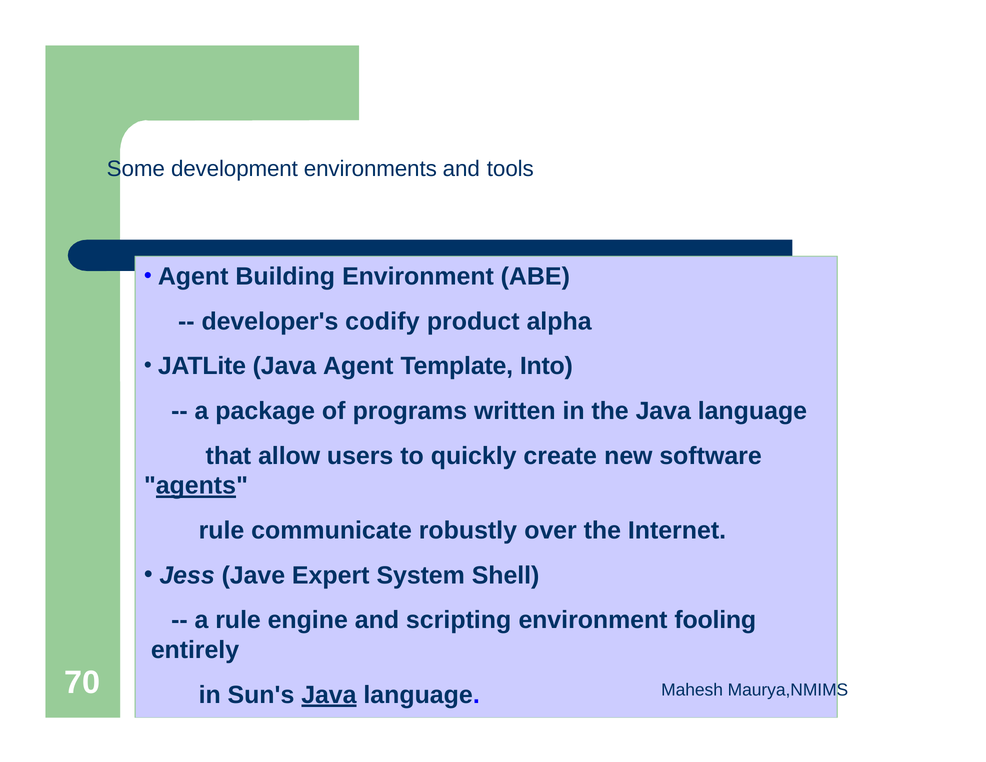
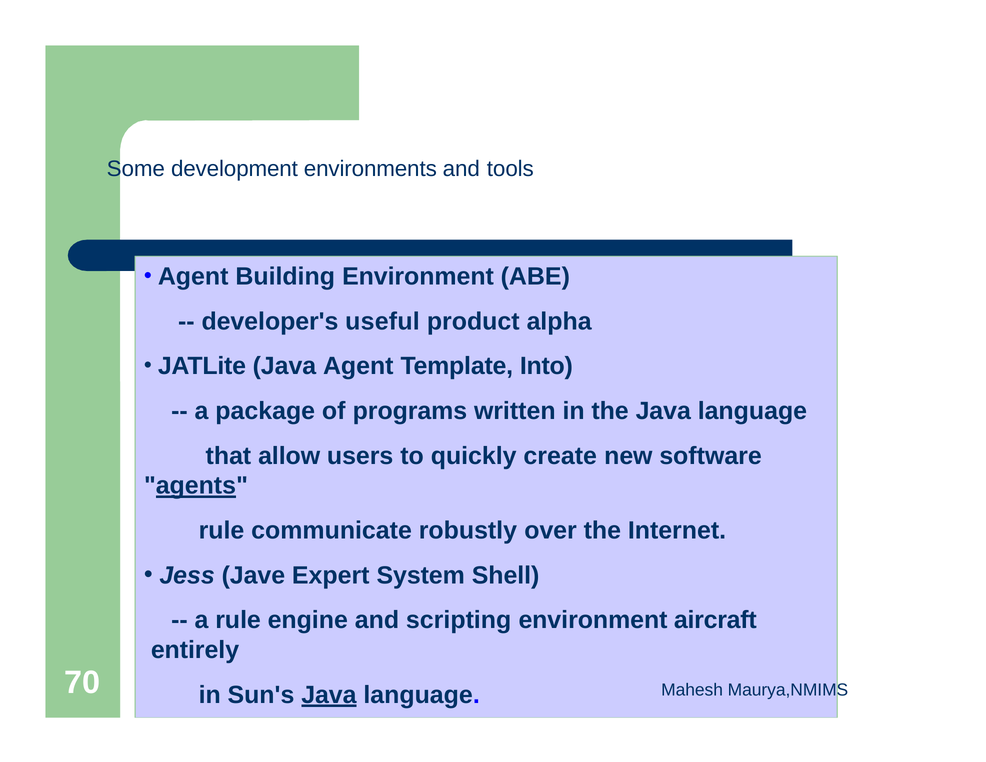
codify: codify -> useful
fooling: fooling -> aircraft
